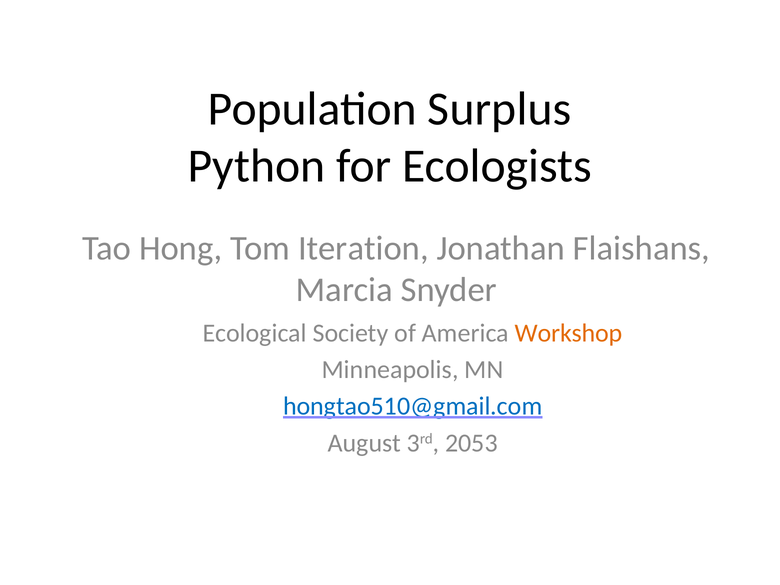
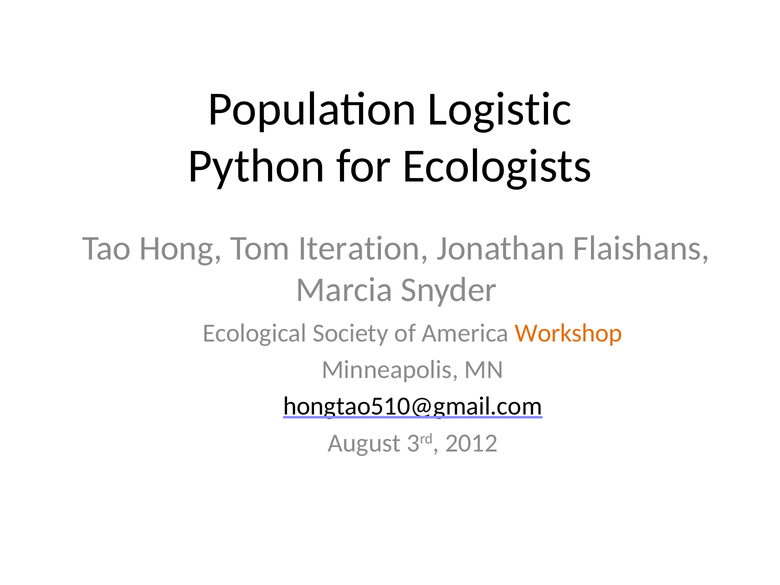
Surplus: Surplus -> Logistic
hongtao510@gmail.com colour: blue -> black
2053: 2053 -> 2012
